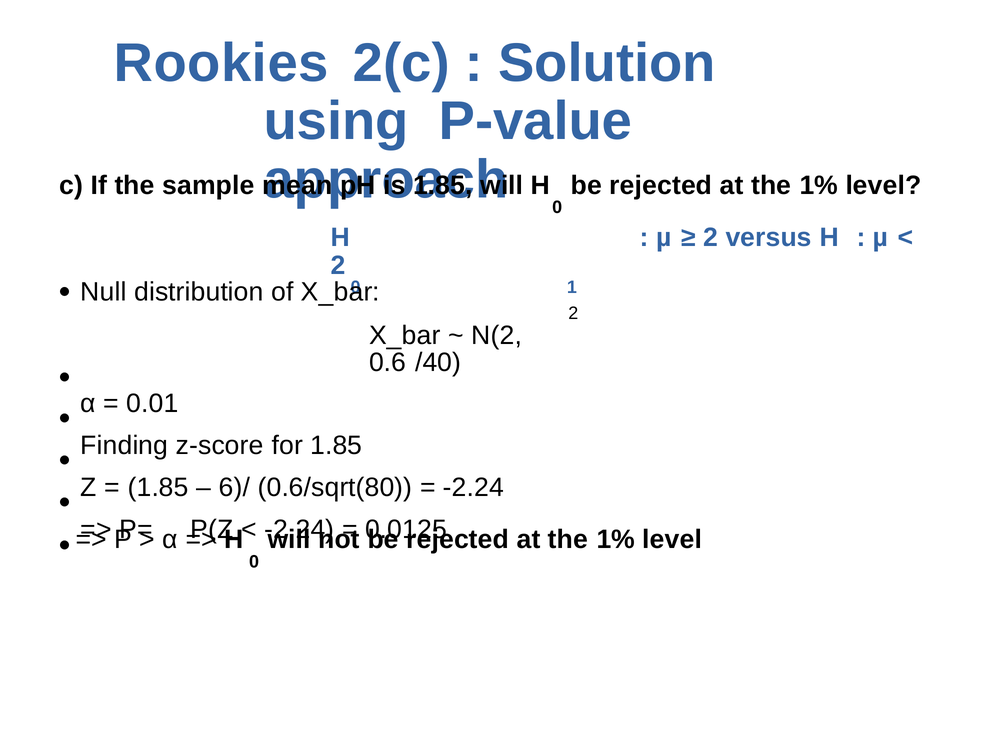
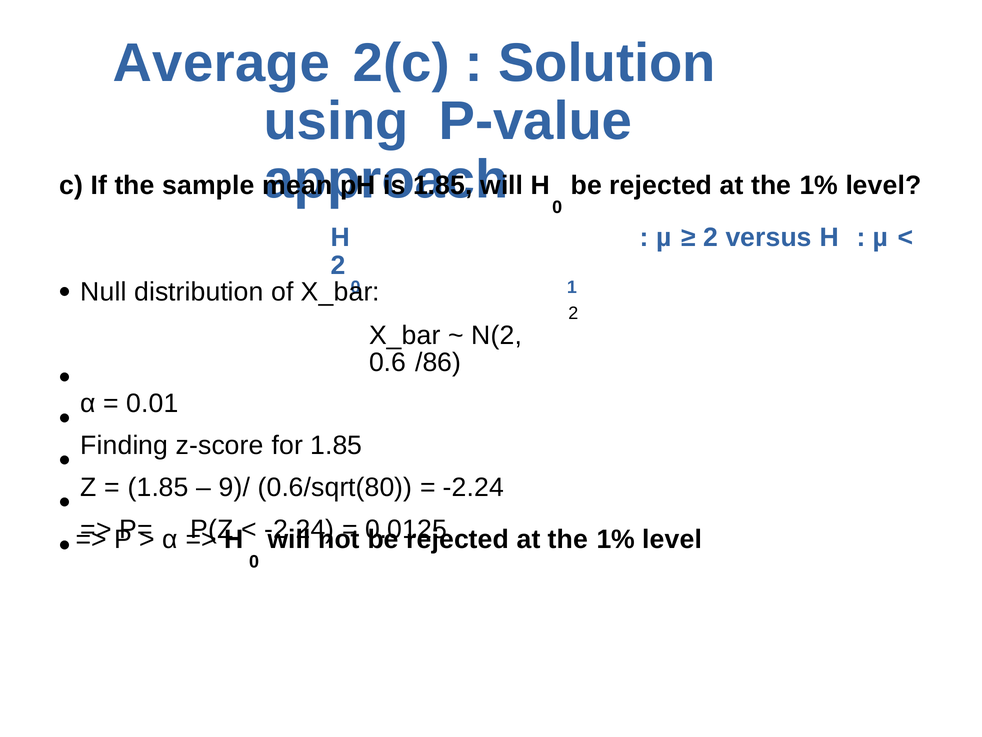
Rookies: Rookies -> Average
/40: /40 -> /86
6)/: 6)/ -> 9)/
